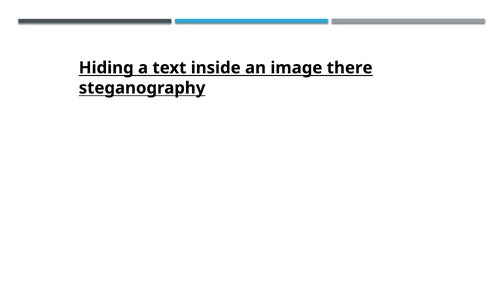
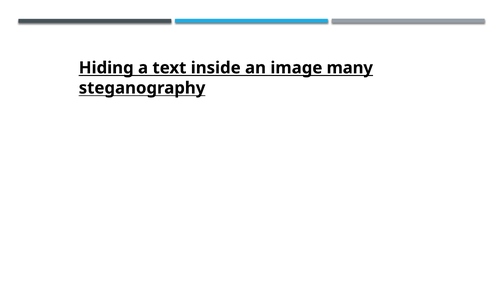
there: there -> many
